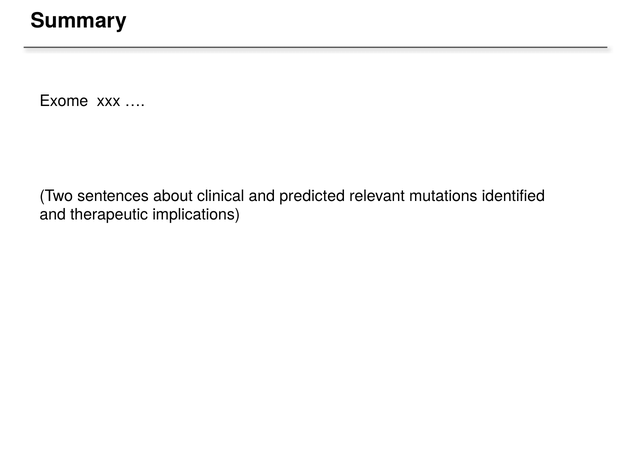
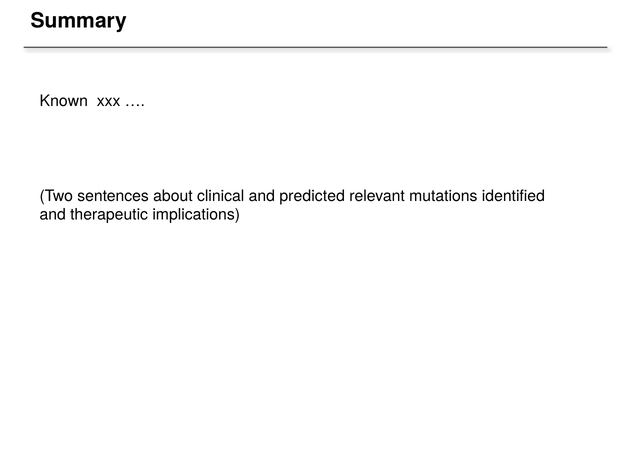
Exome: Exome -> Known
